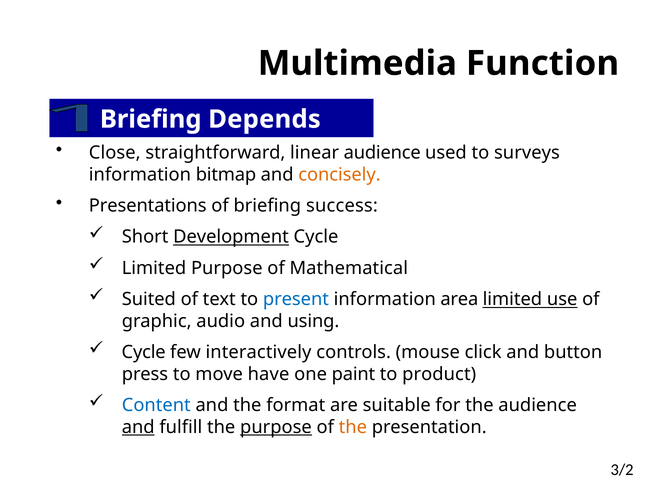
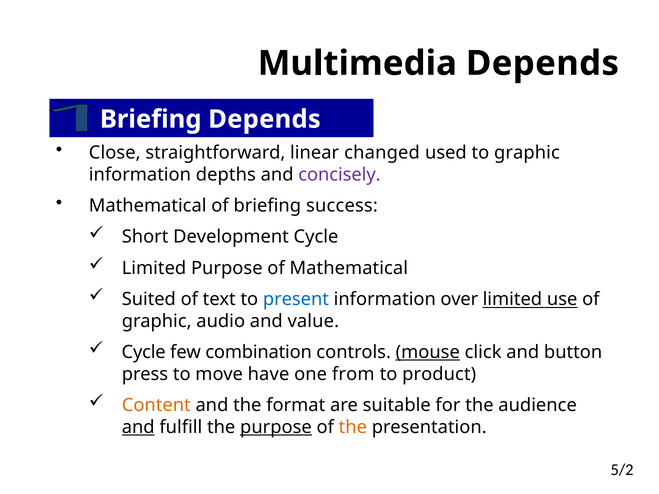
Multimedia Function: Function -> Depends
linear audience: audience -> changed
to surveys: surveys -> graphic
bitmap: bitmap -> depths
concisely colour: orange -> purple
Presentations at (148, 206): Presentations -> Mathematical
Development underline: present -> none
area: area -> over
using: using -> value
interactively: interactively -> combination
mouse underline: none -> present
paint: paint -> from
Content colour: blue -> orange
3/2: 3/2 -> 5/2
